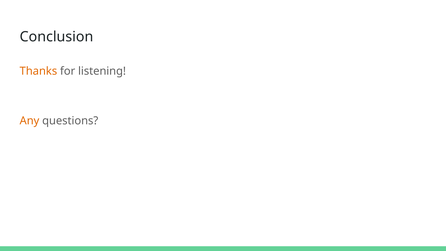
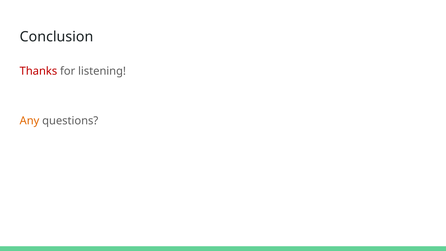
Thanks colour: orange -> red
